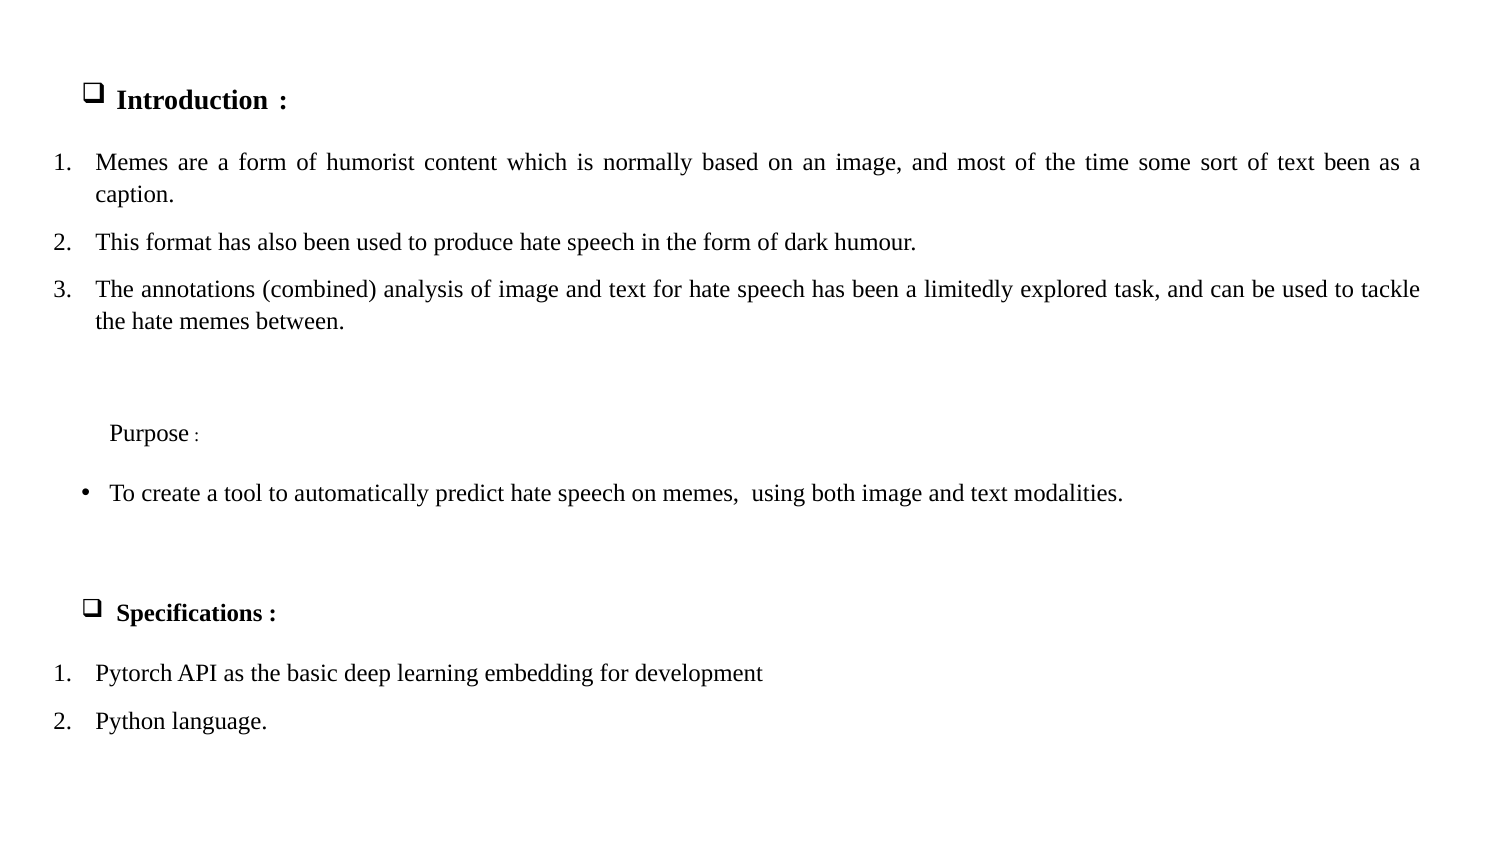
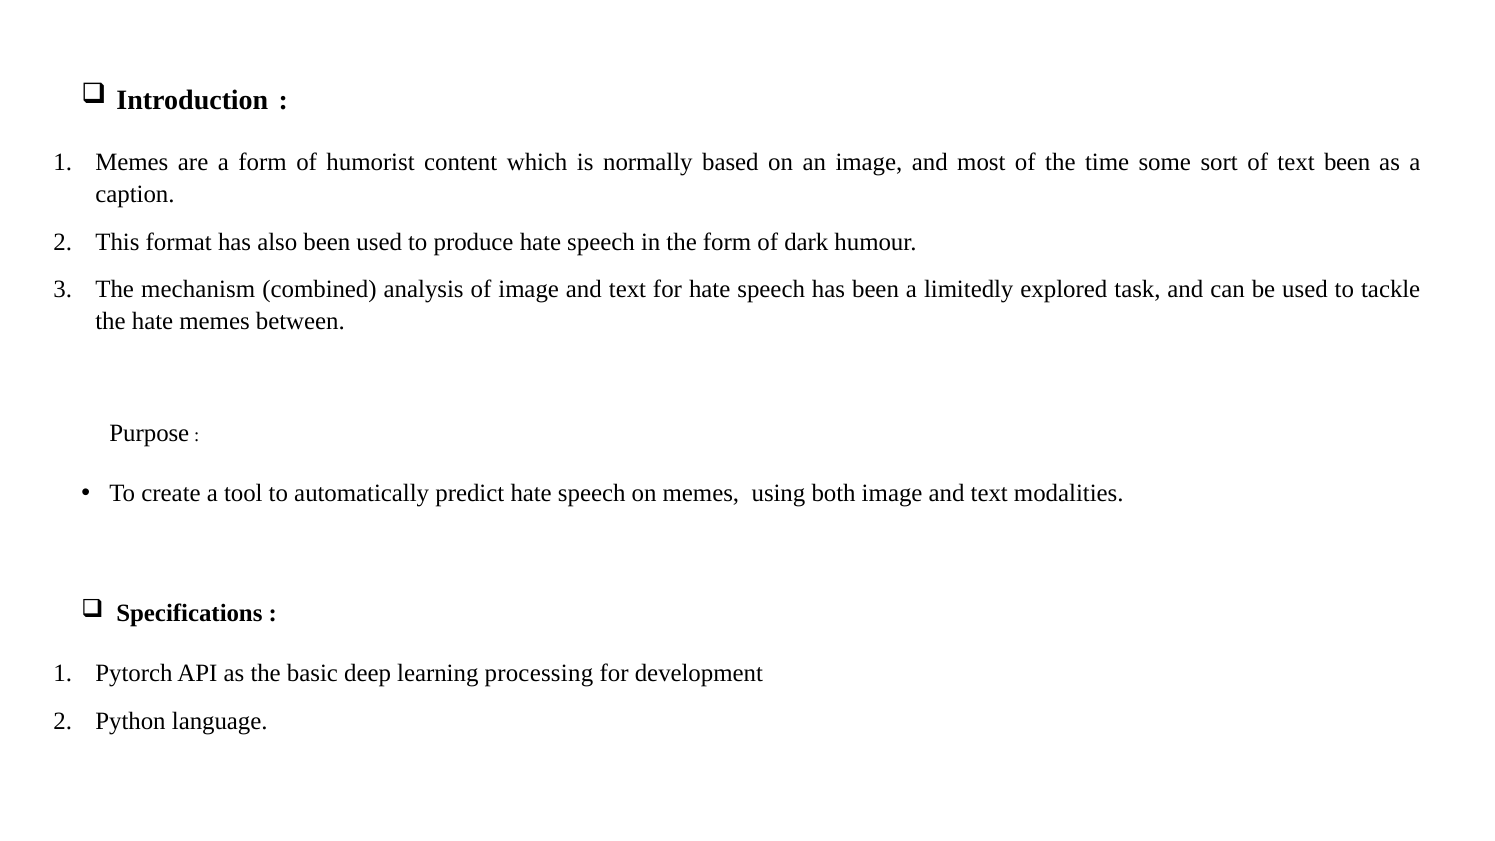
annotations: annotations -> mechanism
embedding: embedding -> processing
